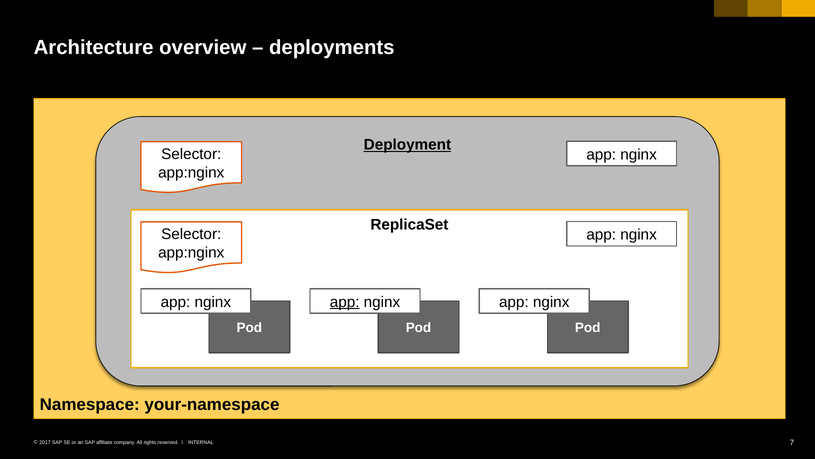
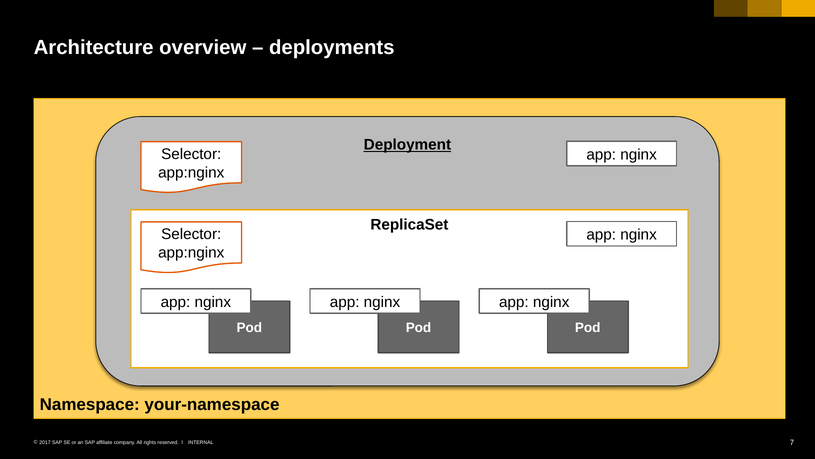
app at (345, 302) underline: present -> none
